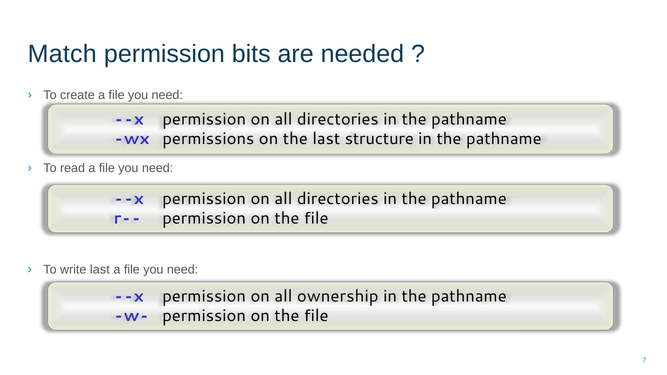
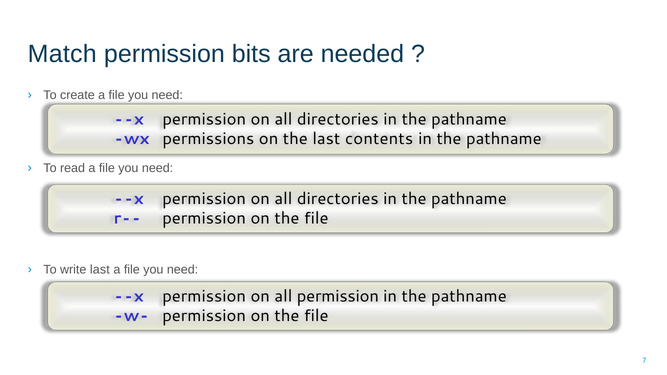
structure: structure -> contents
all ownership: ownership -> permission
